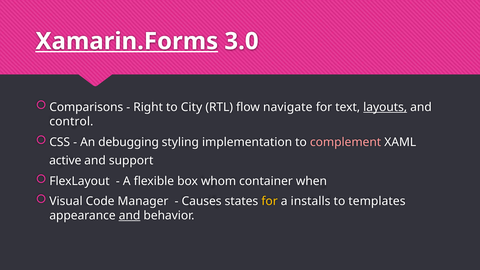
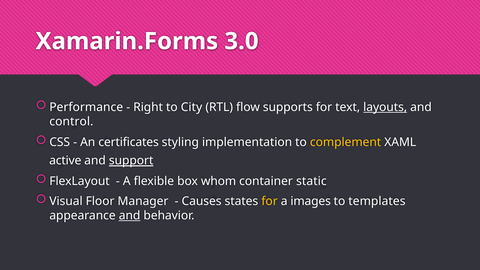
Xamarin.Forms underline: present -> none
Comparisons: Comparisons -> Performance
navigate: navigate -> supports
debugging: debugging -> certificates
complement colour: pink -> yellow
support underline: none -> present
when: when -> static
Code: Code -> Floor
installs: installs -> images
